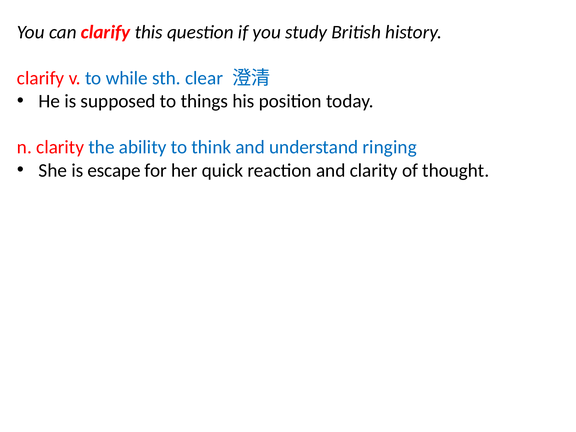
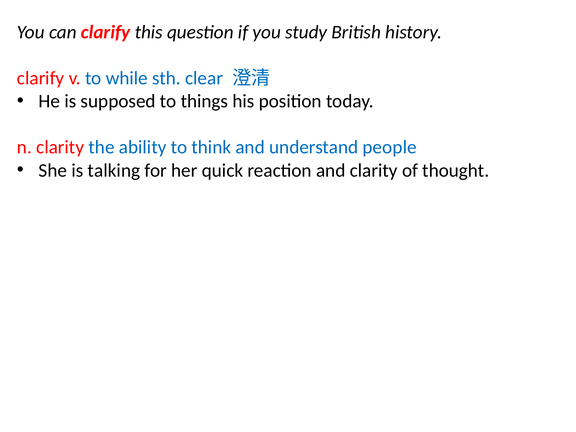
ringing: ringing -> people
escape: escape -> talking
